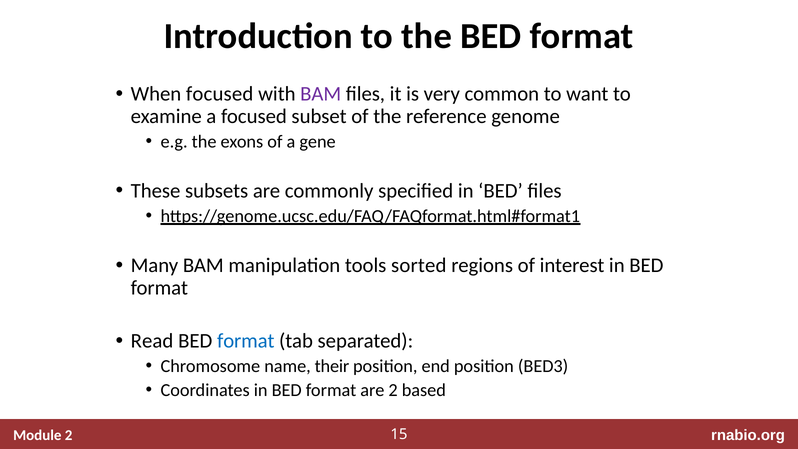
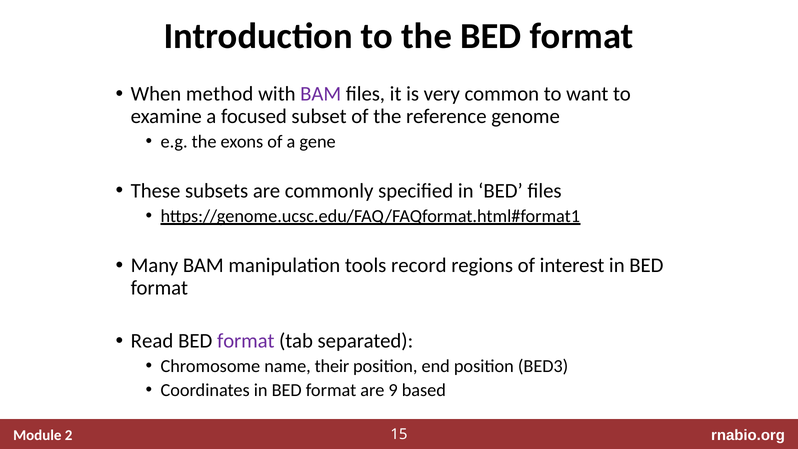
When focused: focused -> method
sorted: sorted -> record
format at (246, 341) colour: blue -> purple
are 2: 2 -> 9
